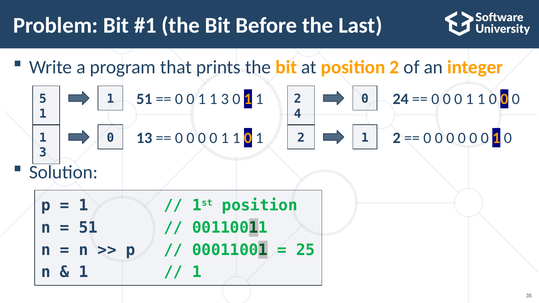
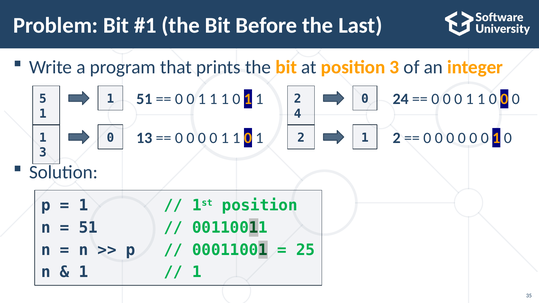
position 2: 2 -> 3
0 1 1 3: 3 -> 1
